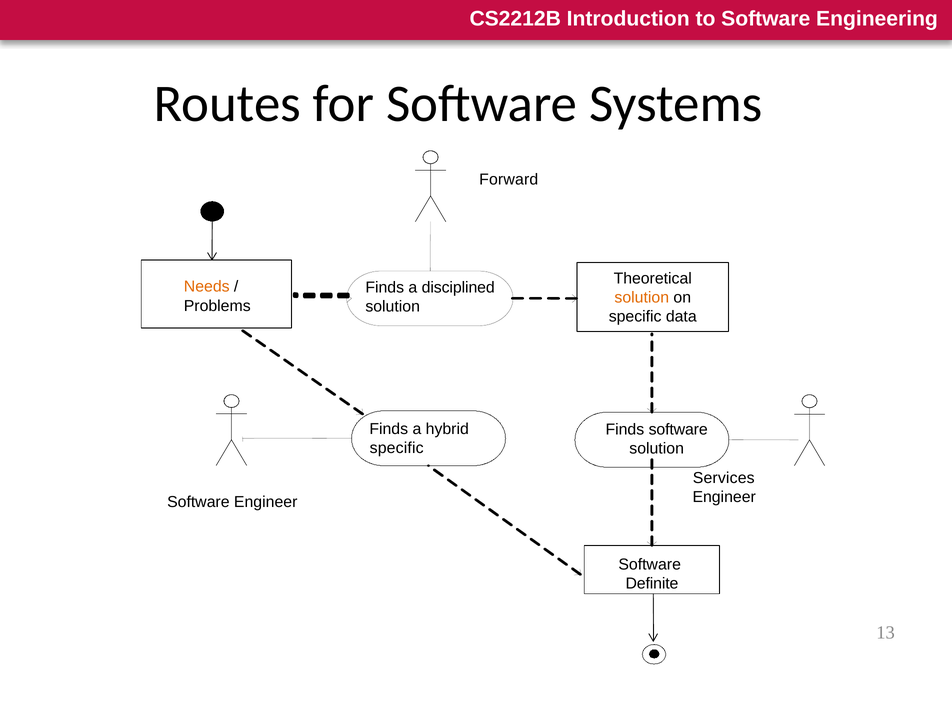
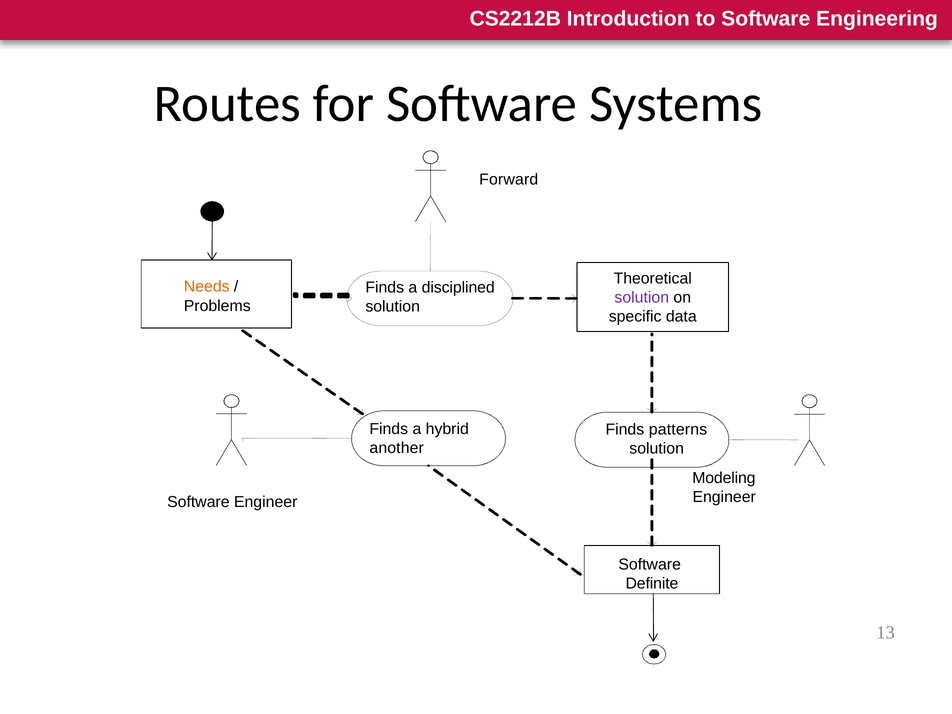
solution at (642, 297) colour: orange -> purple
Finds software: software -> patterns
specific at (397, 448): specific -> another
Services: Services -> Modeling
